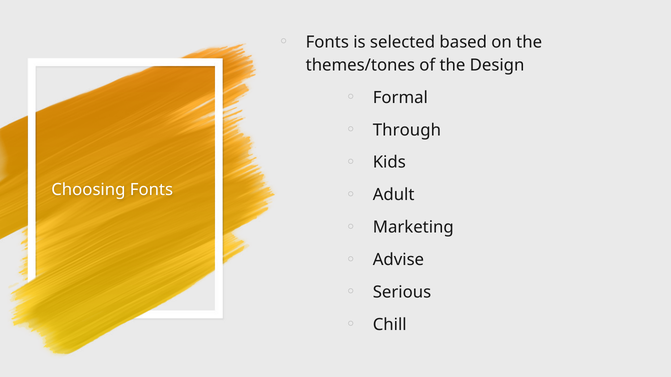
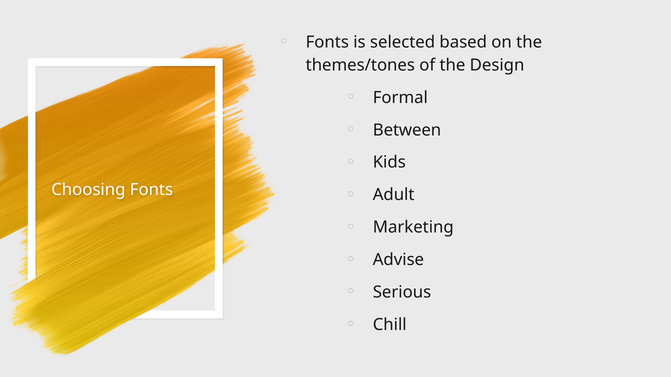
Through: Through -> Between
